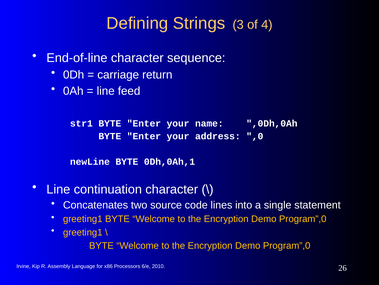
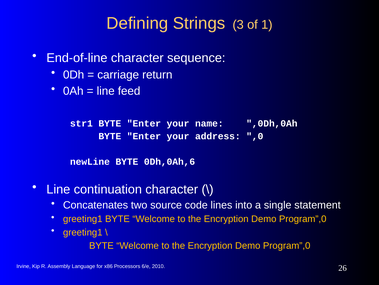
4: 4 -> 1
0Dh,0Ah,1: 0Dh,0Ah,1 -> 0Dh,0Ah,6
